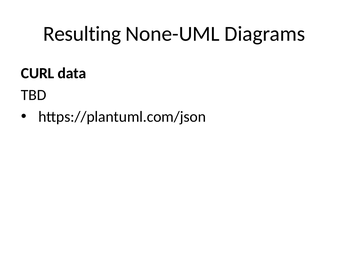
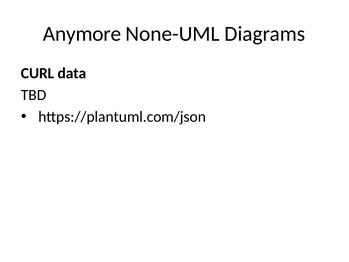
Resulting: Resulting -> Anymore
